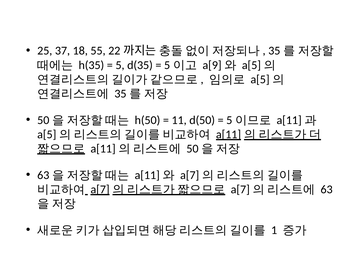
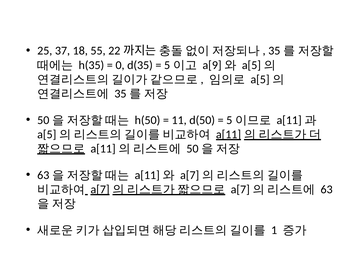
5 at (120, 65): 5 -> 0
